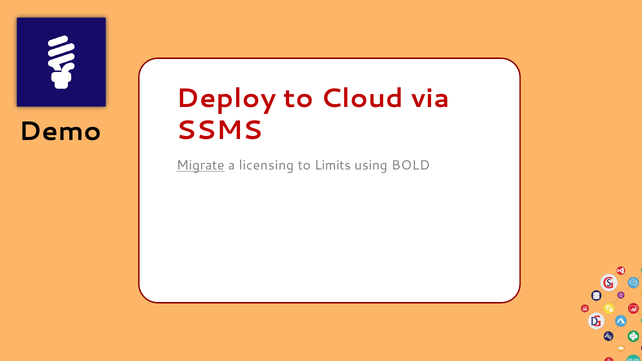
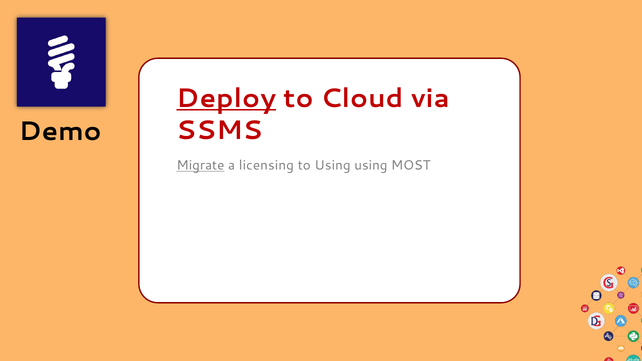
Deploy underline: none -> present
to Limits: Limits -> Using
BOLD: BOLD -> MOST
